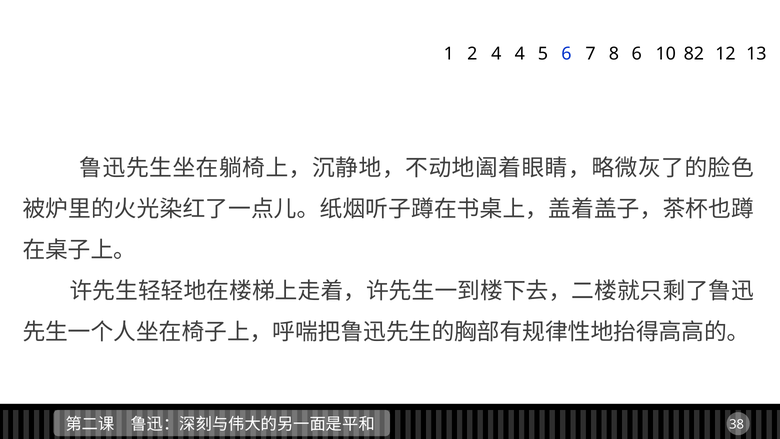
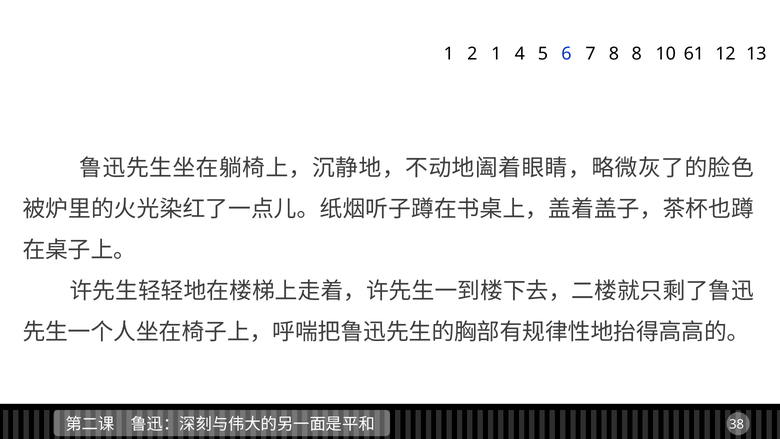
2 4: 4 -> 1
8 6: 6 -> 8
82: 82 -> 61
